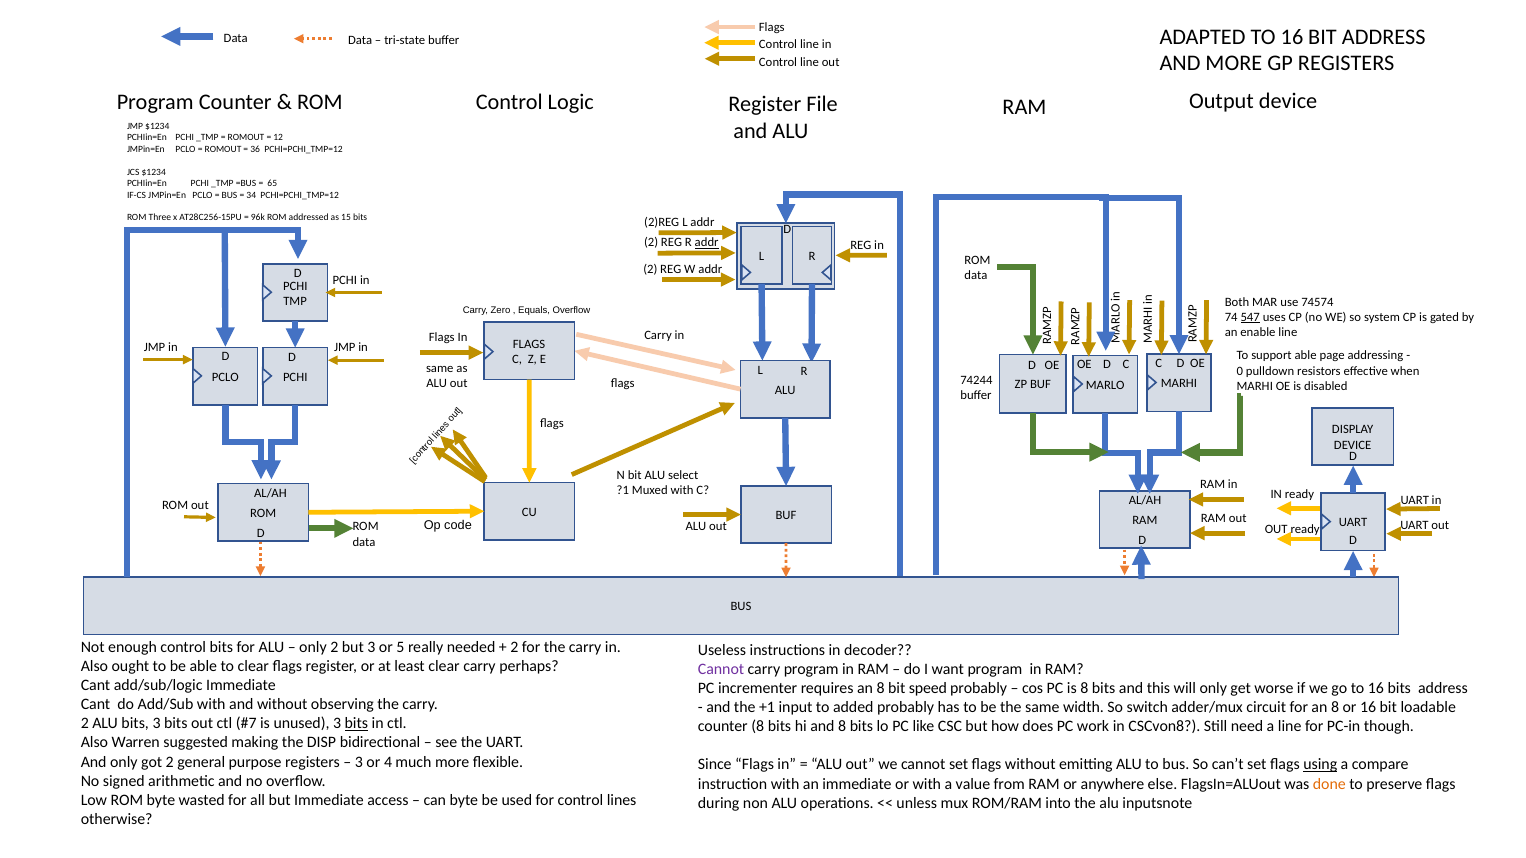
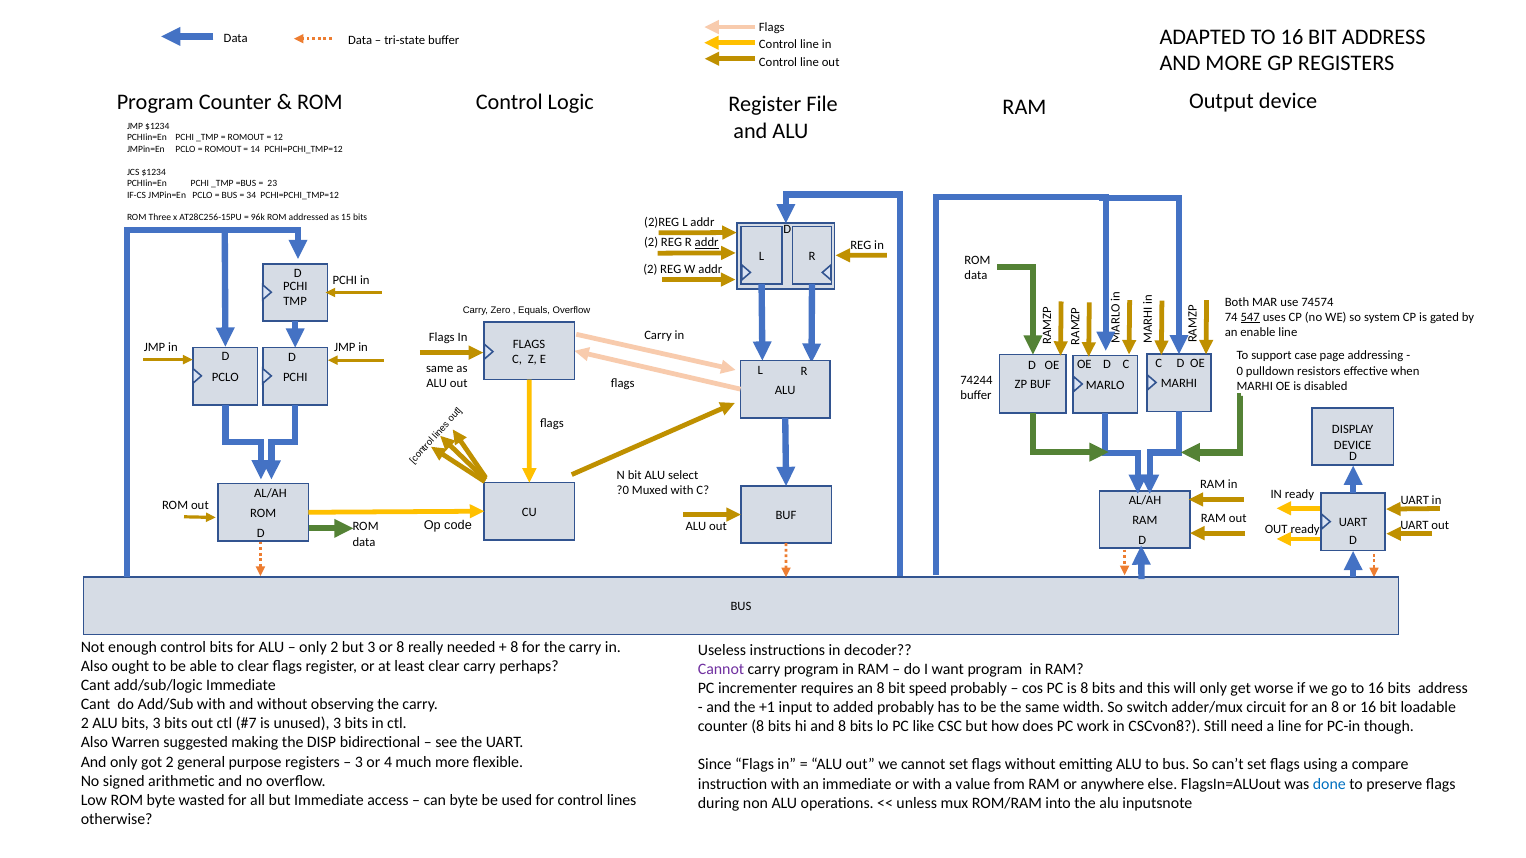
36: 36 -> 14
65: 65 -> 23
support able: able -> case
?1: ?1 -> ?0
or 5: 5 -> 8
2 at (514, 647): 2 -> 8
bits at (356, 724) underline: present -> none
using underline: present -> none
done colour: orange -> blue
